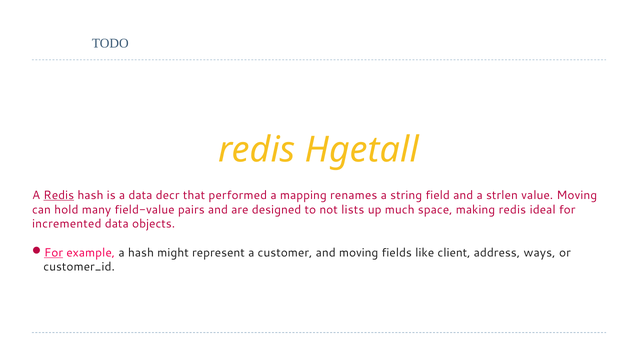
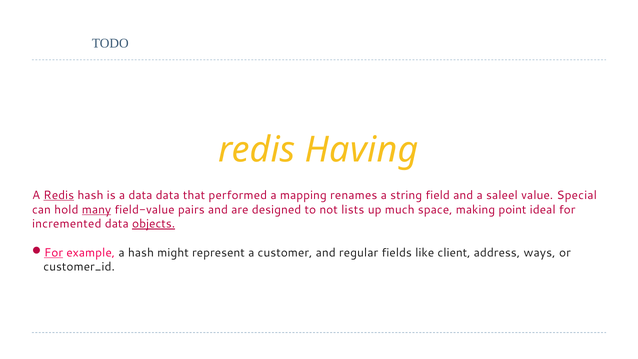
Hgetall: Hgetall -> Having
data decr: decr -> data
strlen: strlen -> saleel
value Moving: Moving -> Special
many underline: none -> present
making redis: redis -> point
objects underline: none -> present
and moving: moving -> regular
